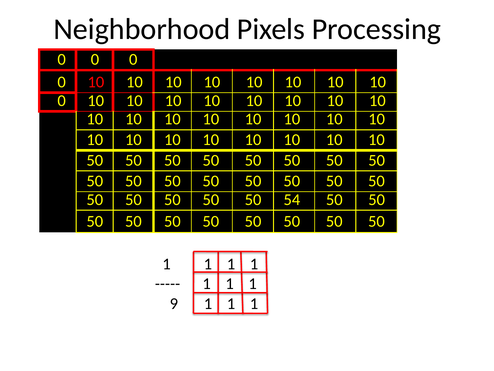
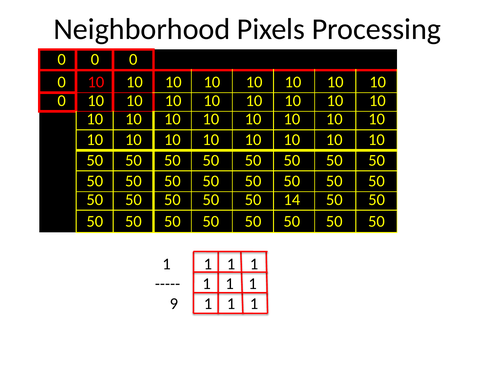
54: 54 -> 14
